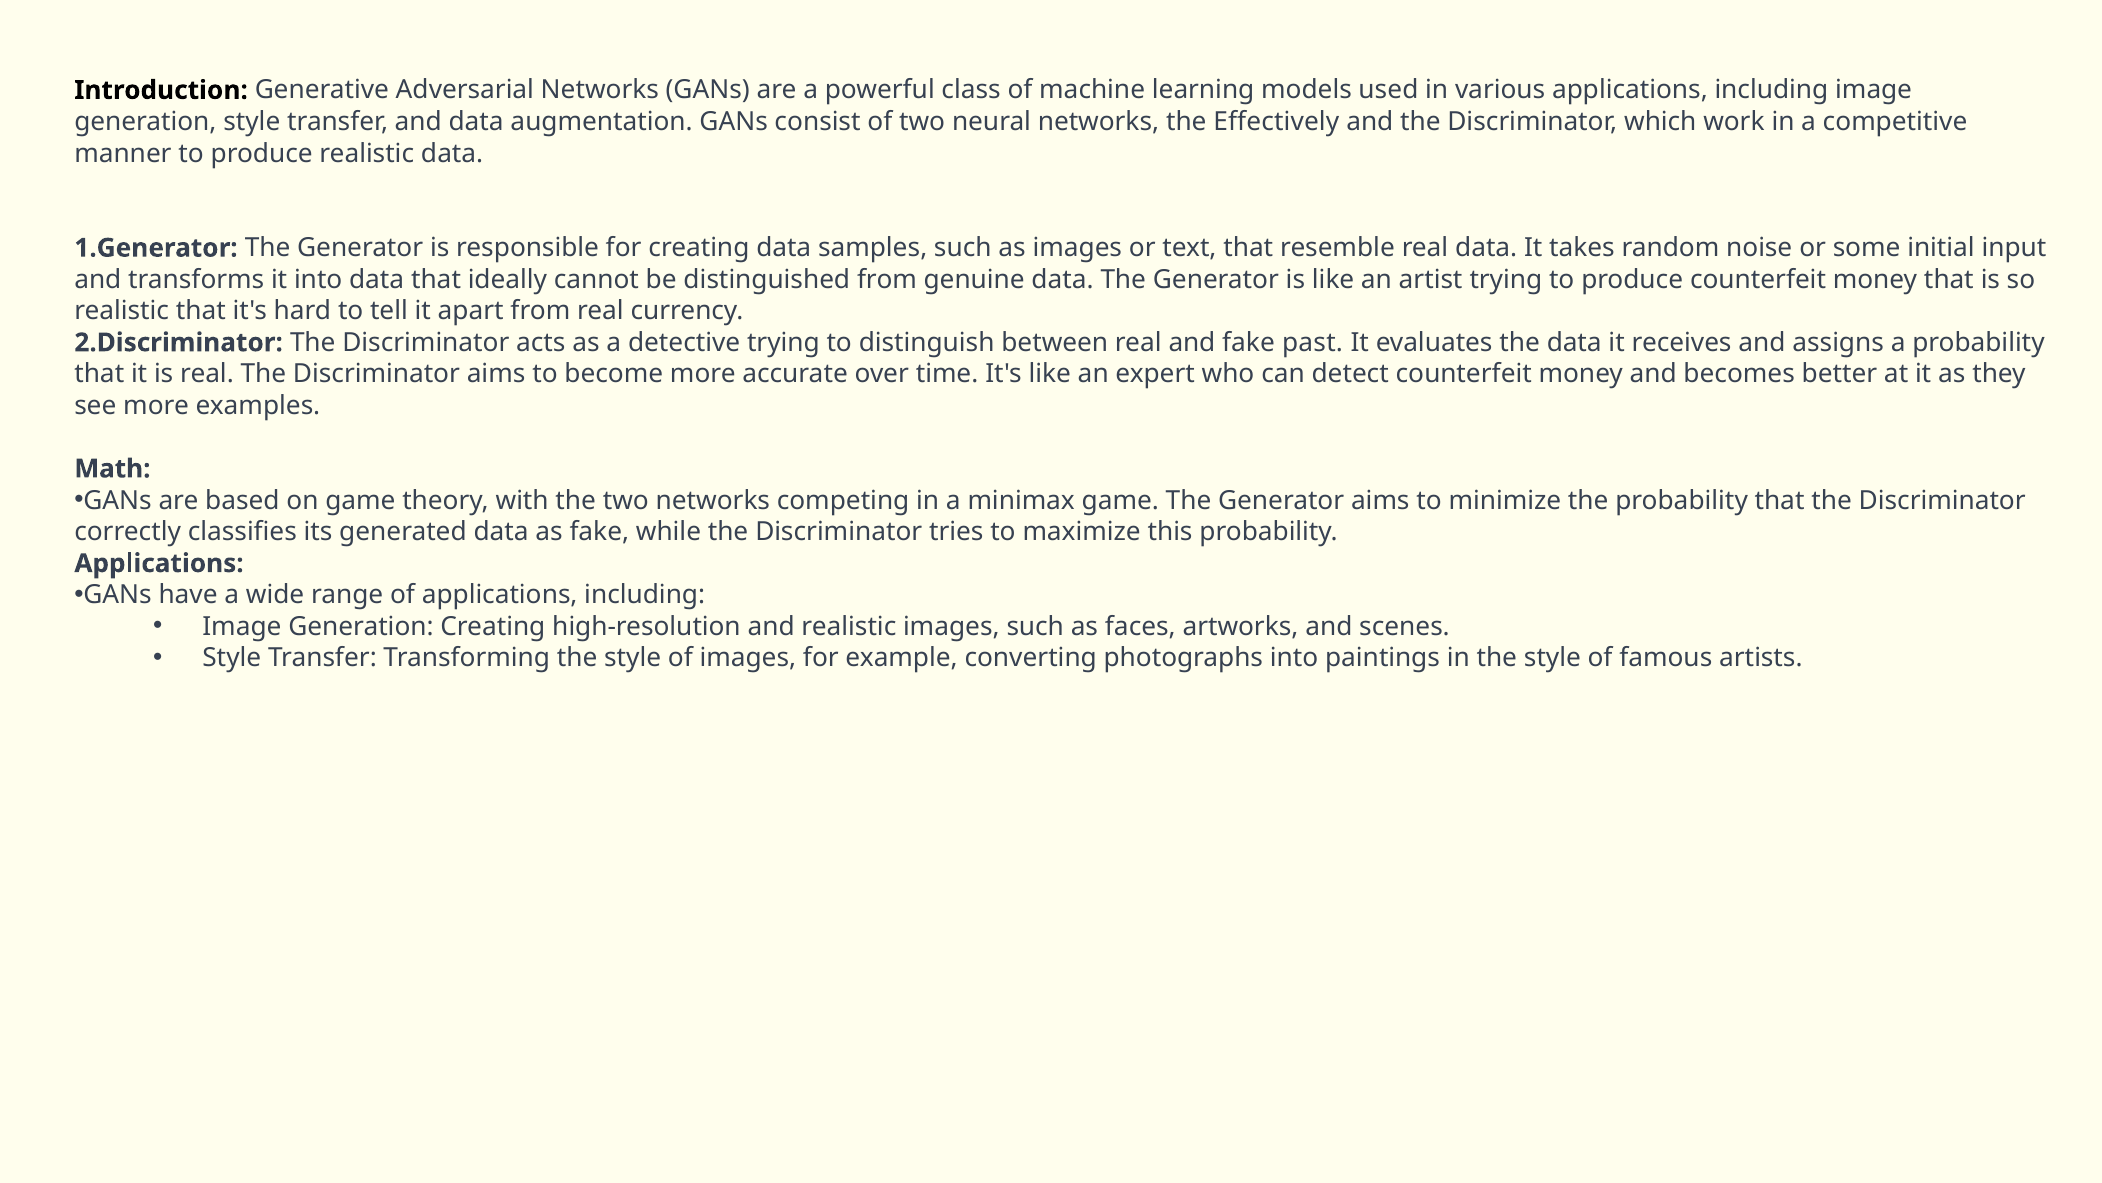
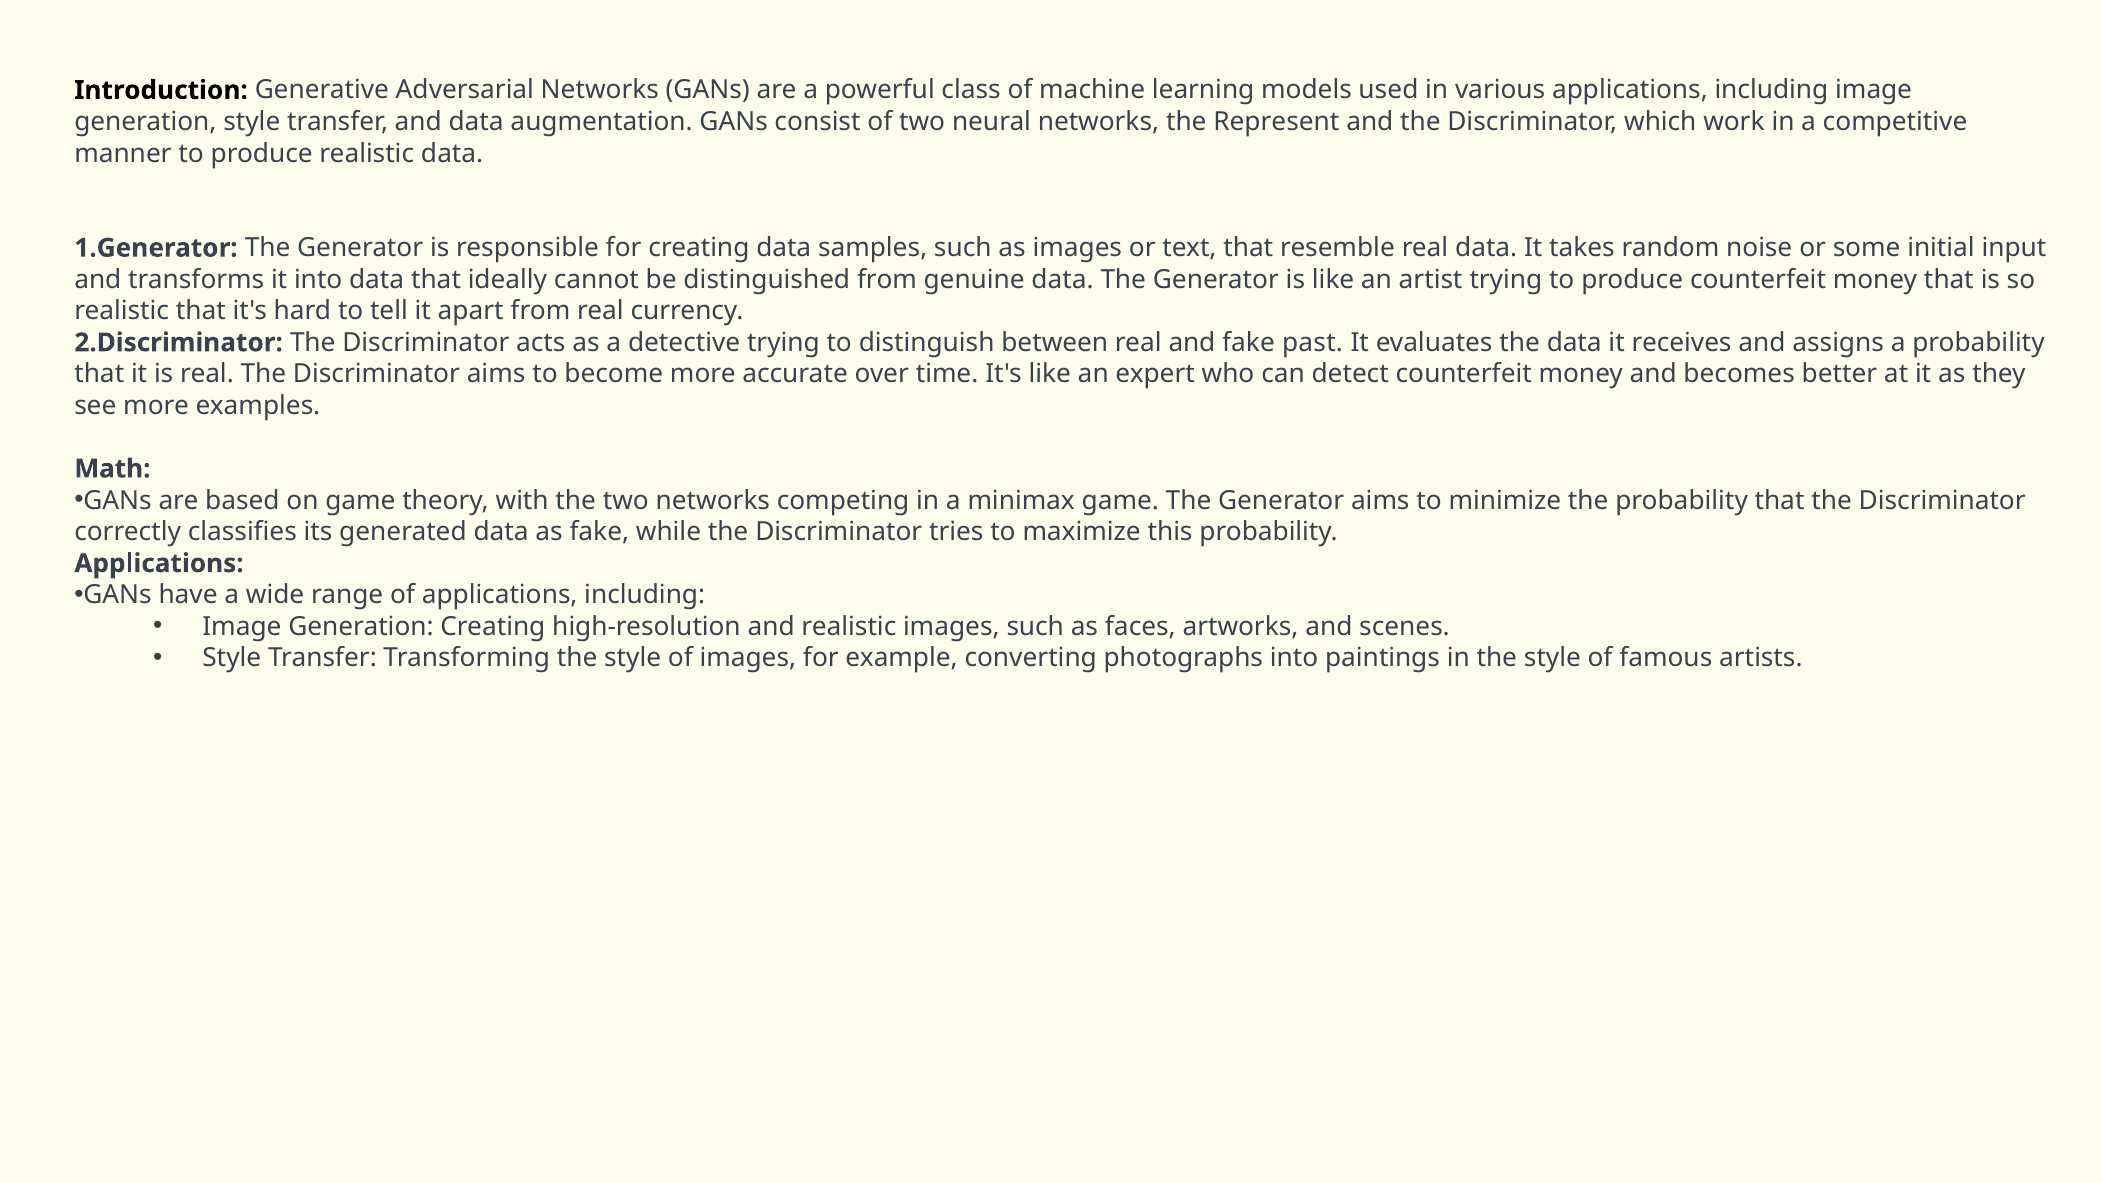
Effectively: Effectively -> Represent
